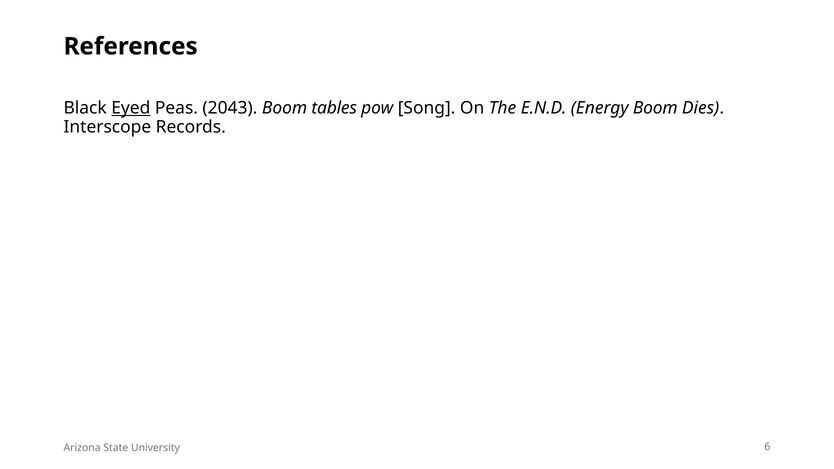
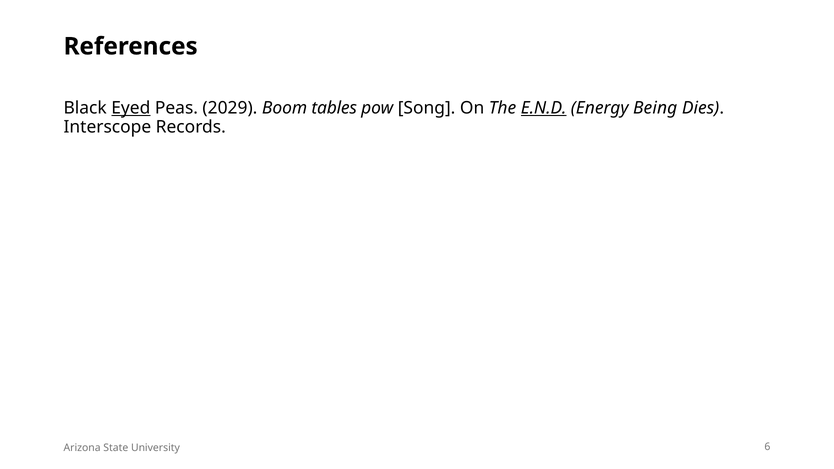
2043: 2043 -> 2029
E.N.D underline: none -> present
Energy Boom: Boom -> Being
